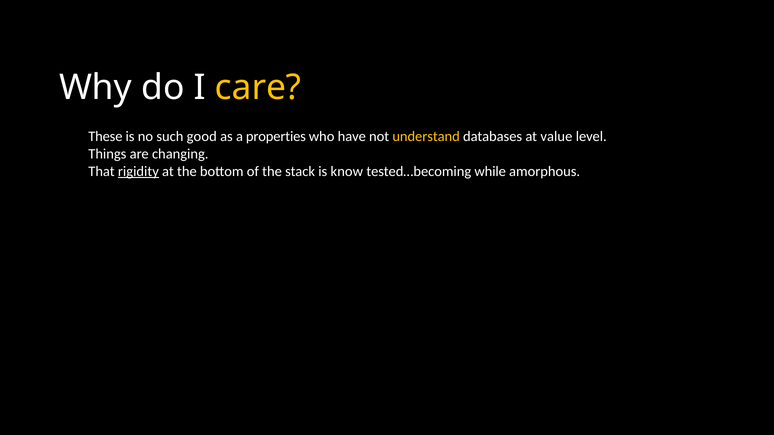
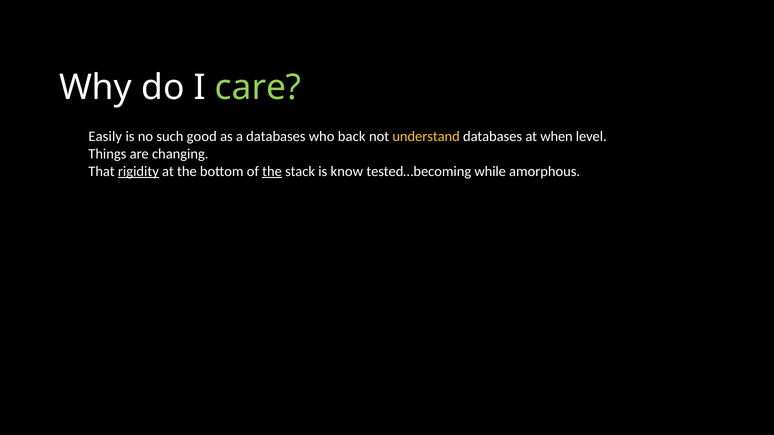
care colour: yellow -> light green
These: These -> Easily
a properties: properties -> databases
have: have -> back
value: value -> when
the at (272, 172) underline: none -> present
